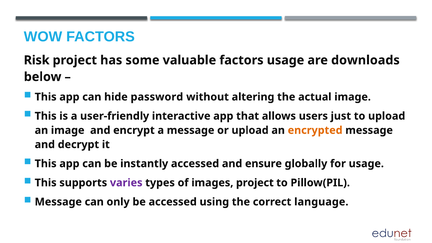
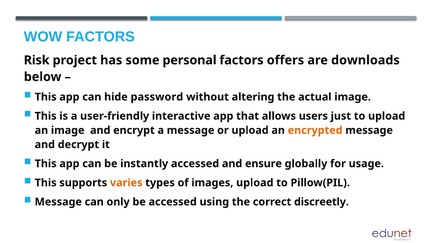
valuable: valuable -> personal
factors usage: usage -> offers
varies colour: purple -> orange
images project: project -> upload
language: language -> discreetly
